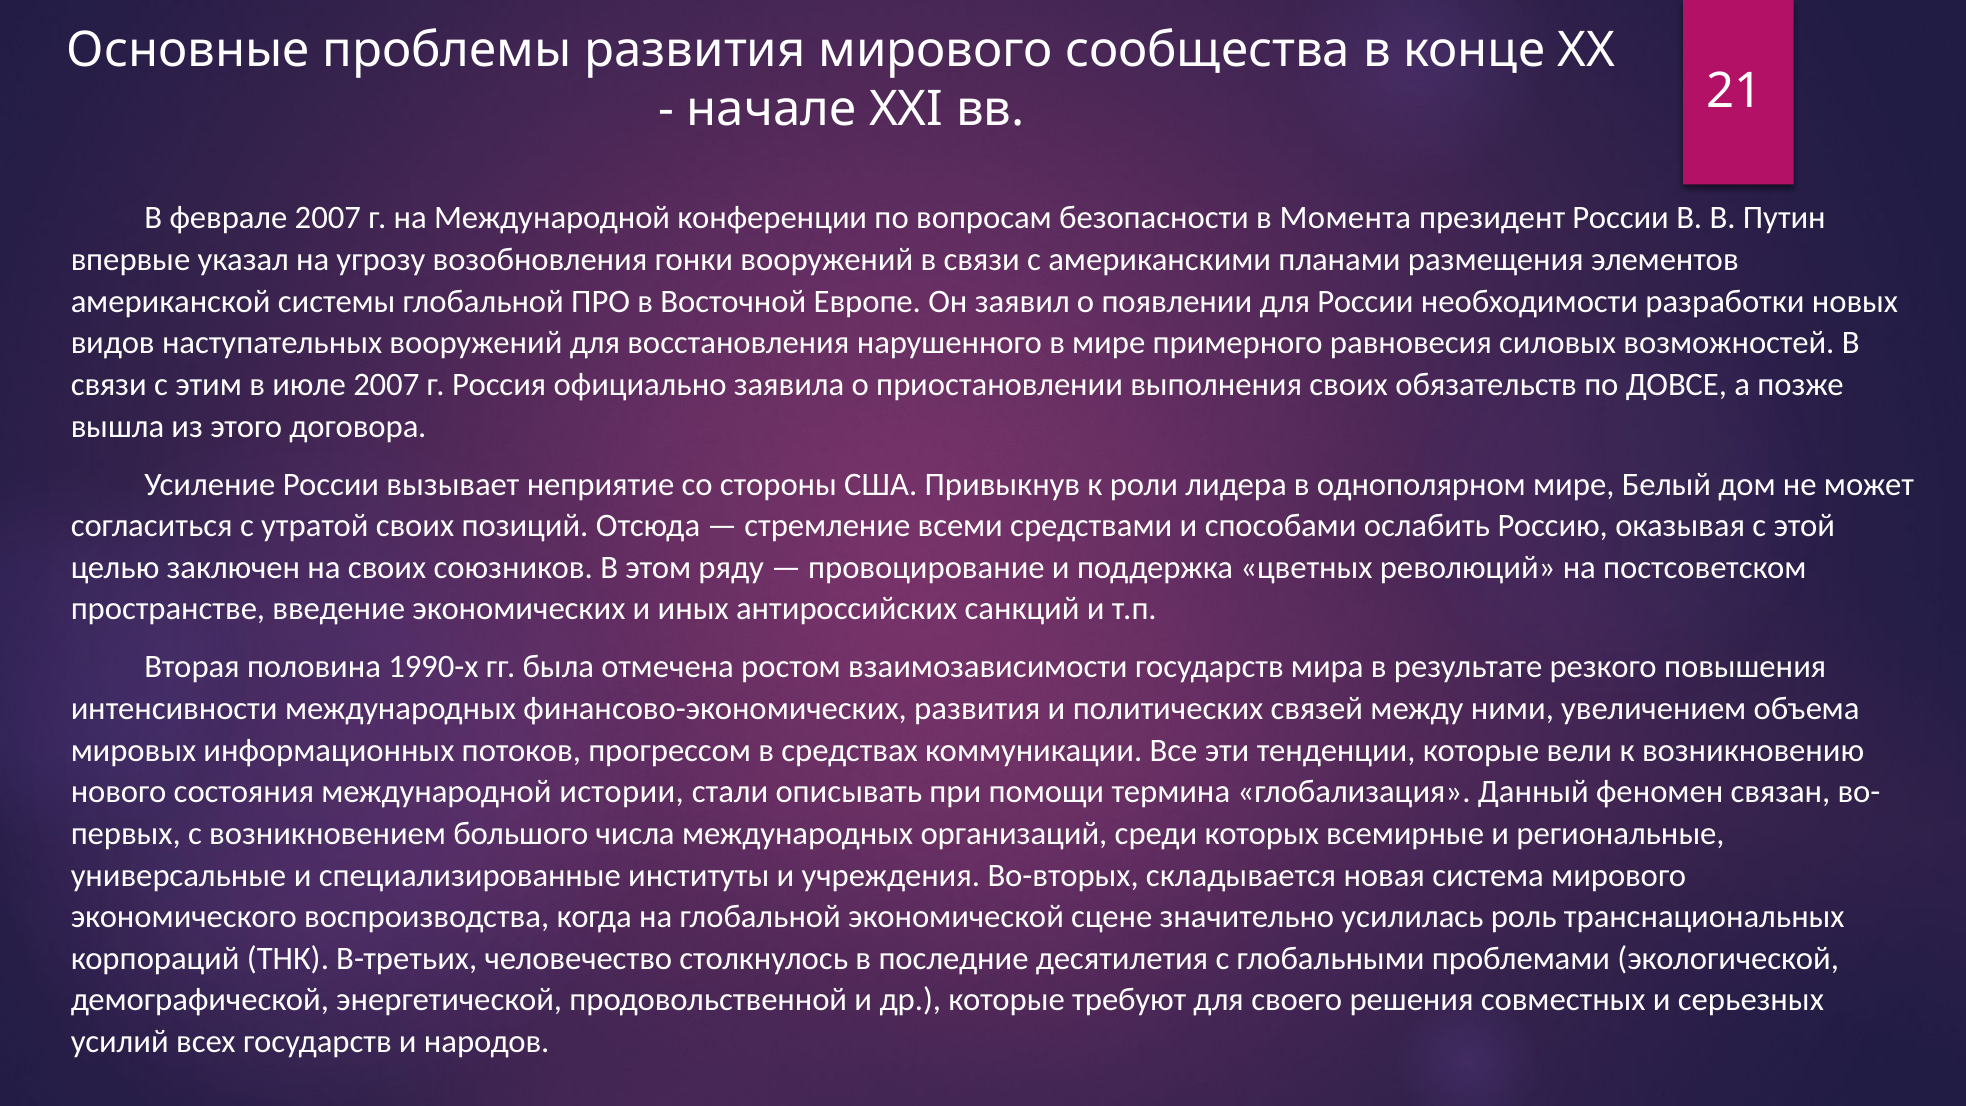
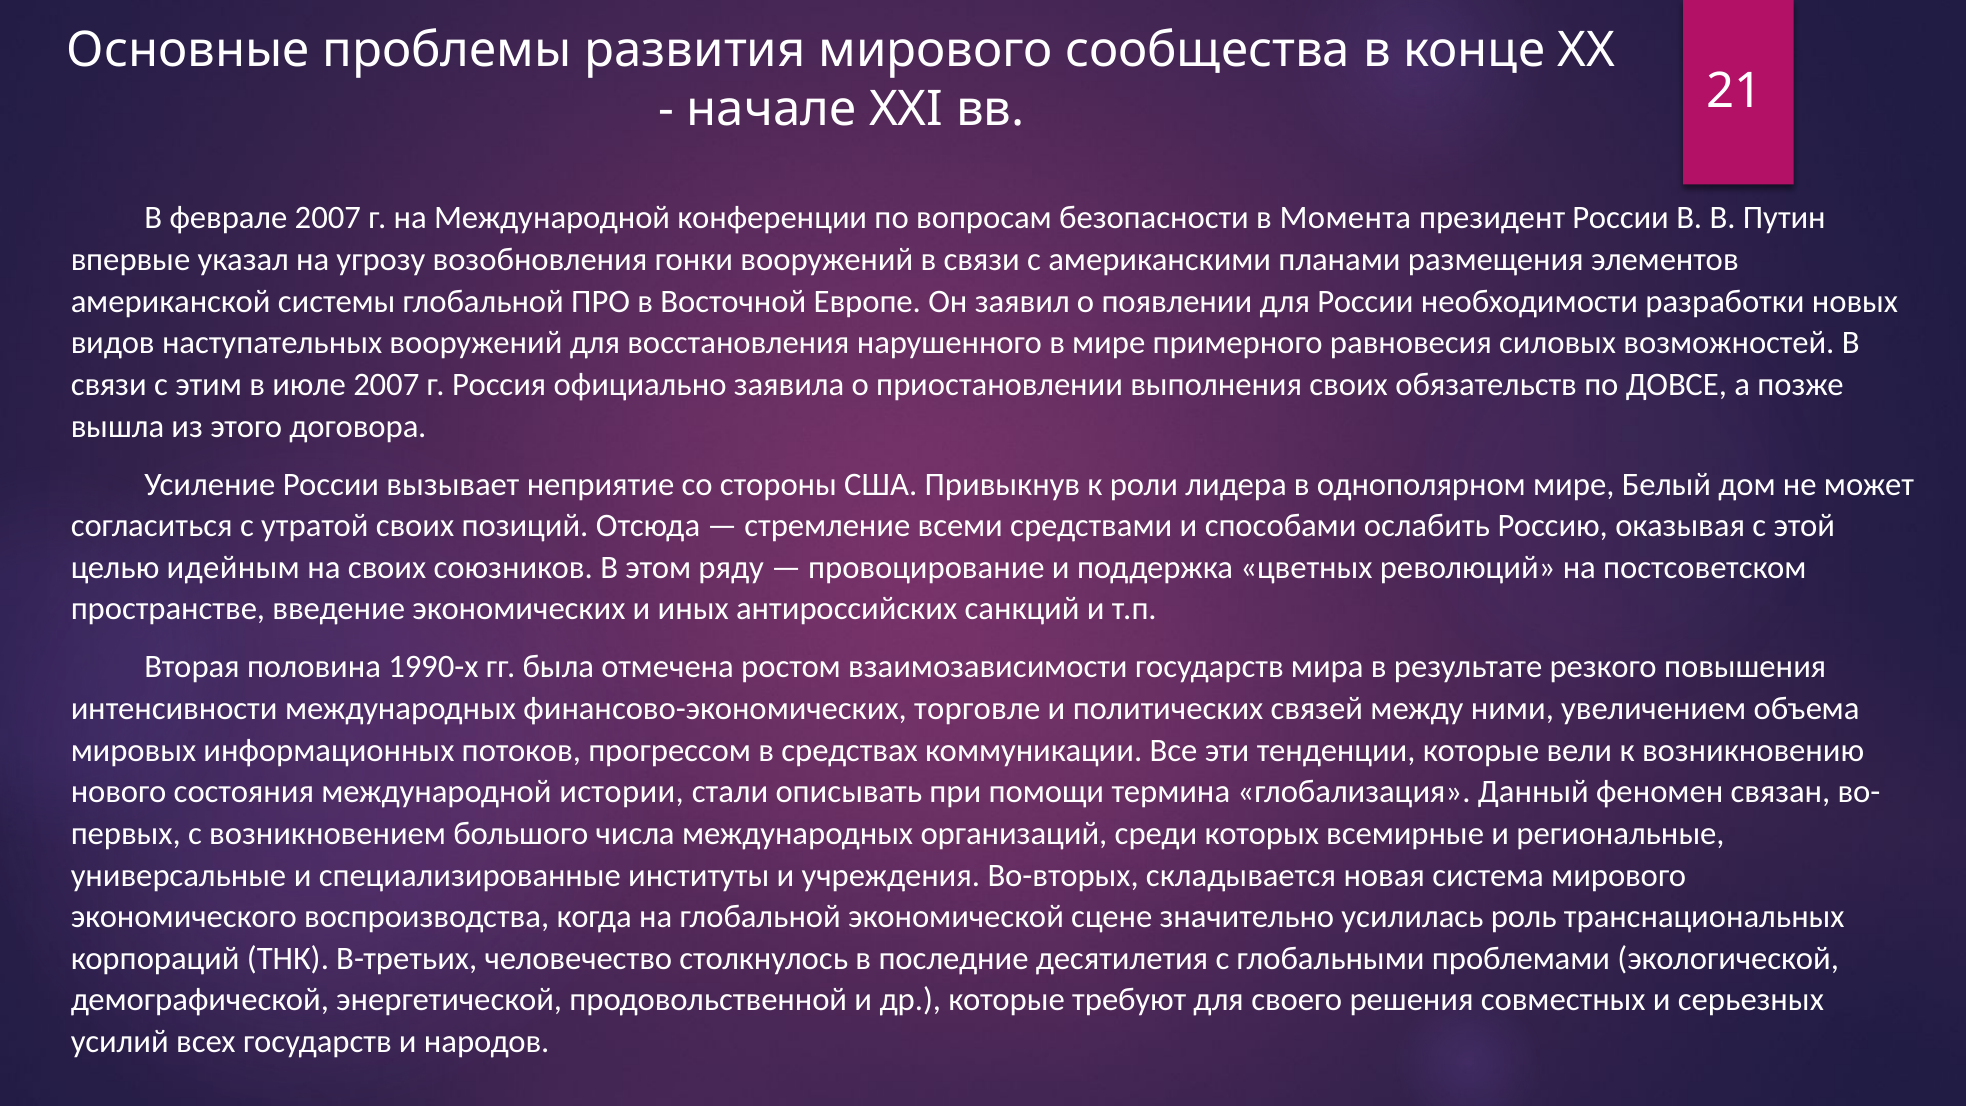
заключен: заключен -> идейным
финансово-экономических развития: развития -> торговле
